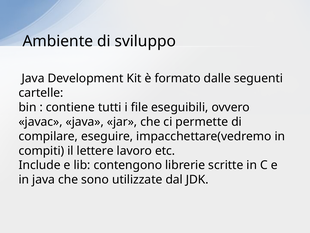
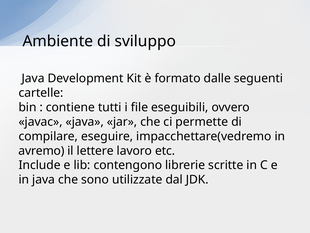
compiti: compiti -> avremo
